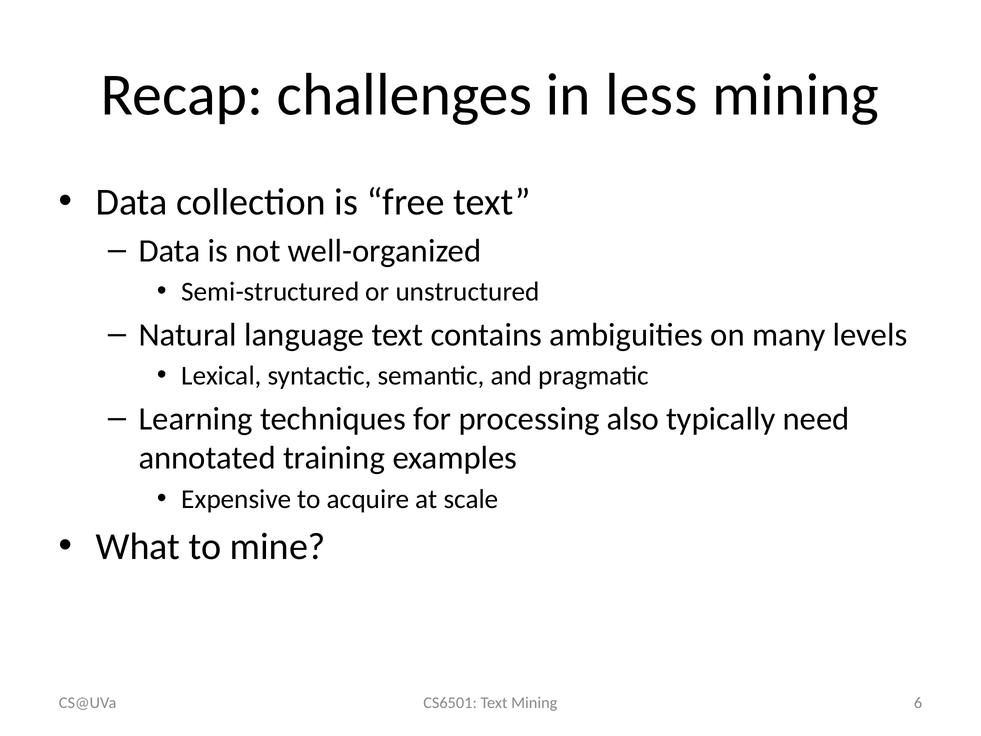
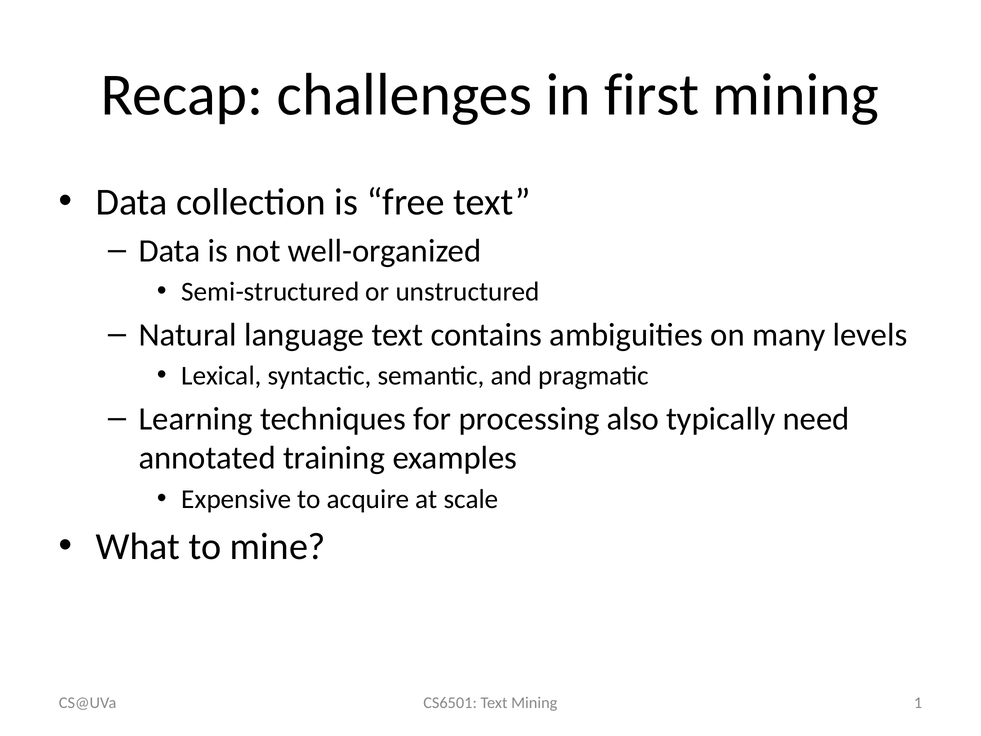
less: less -> first
6: 6 -> 1
